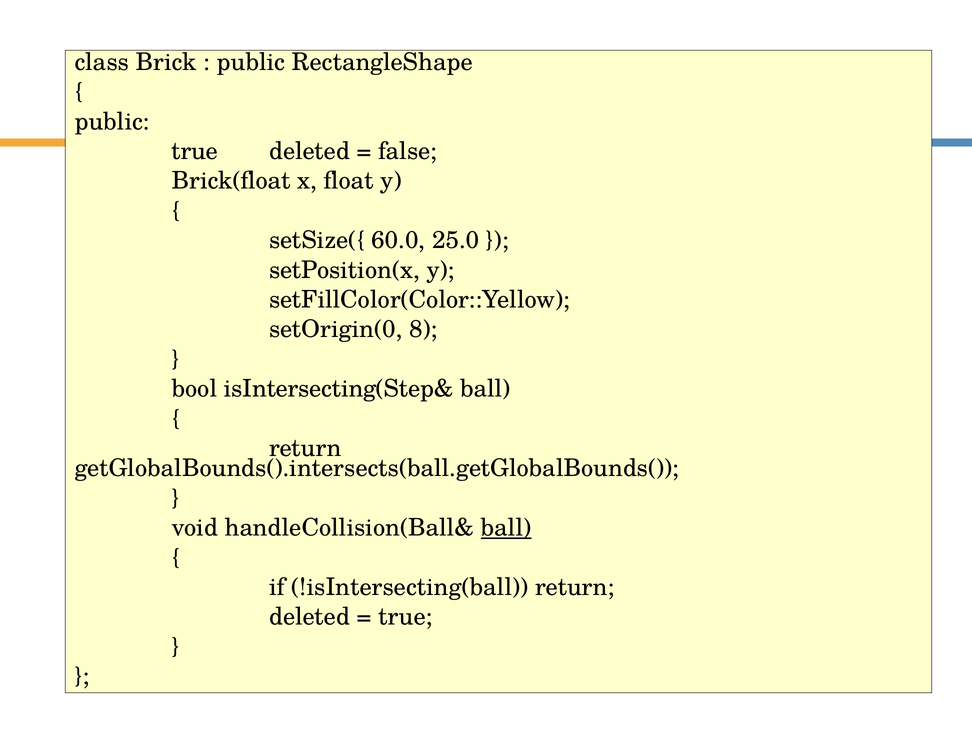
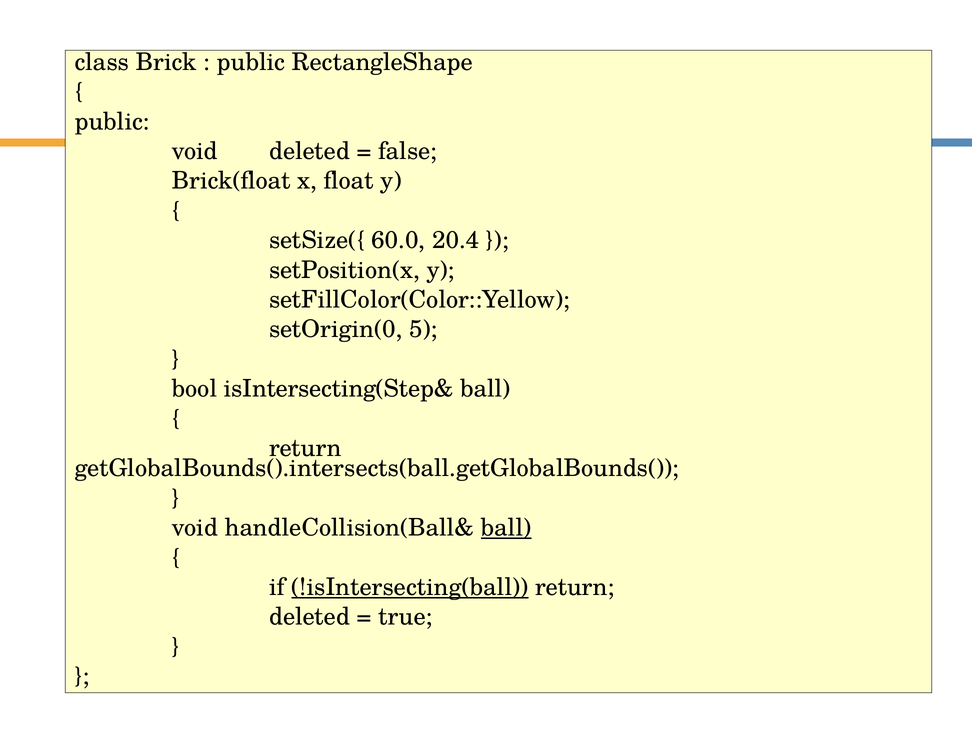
true at (195, 151): true -> void
25.0: 25.0 -> 20.4
8: 8 -> 5
!isIntersecting(ball underline: none -> present
